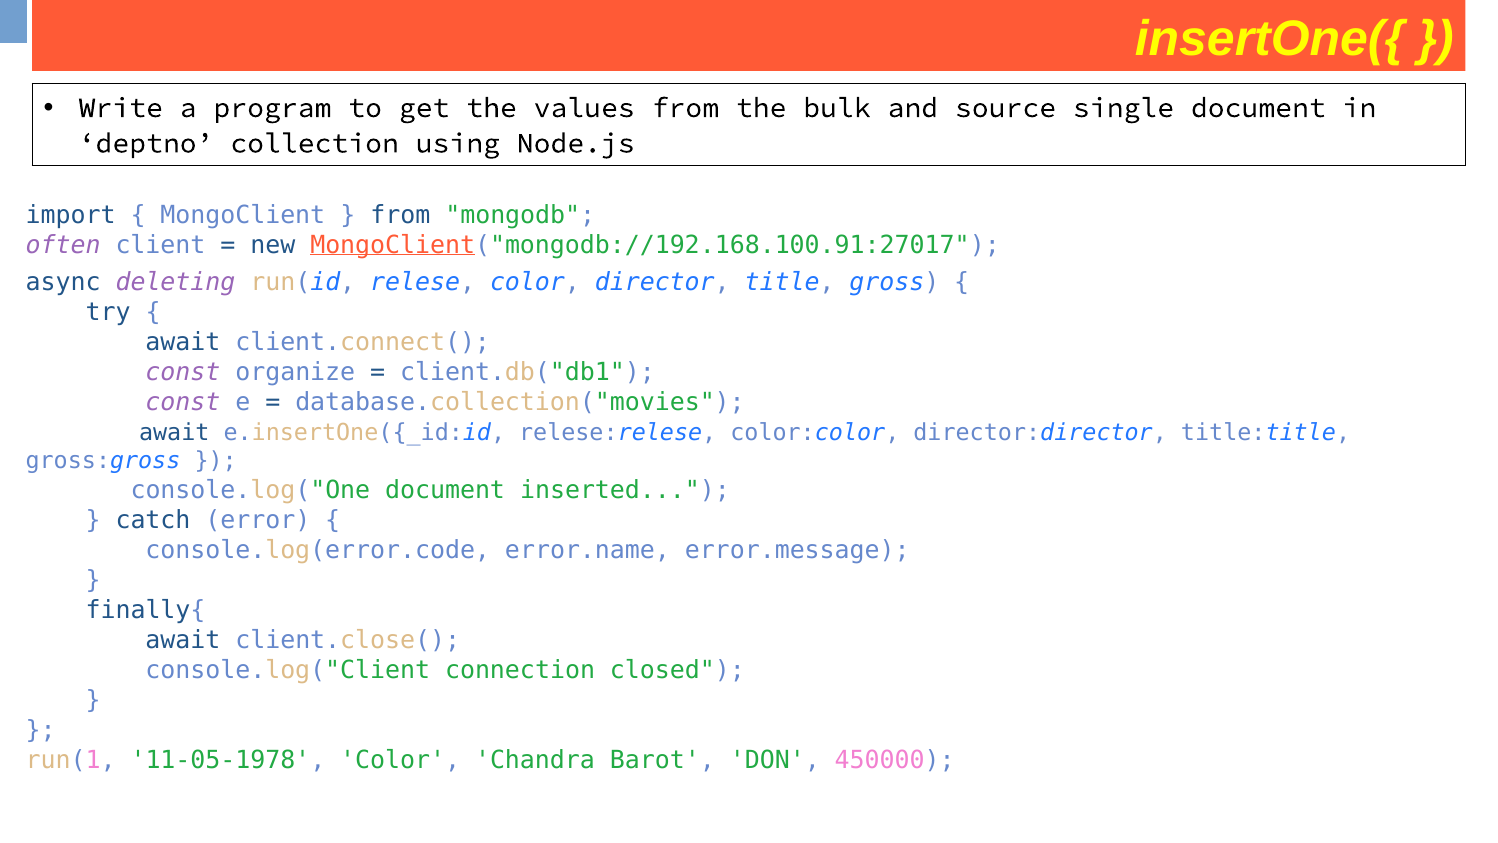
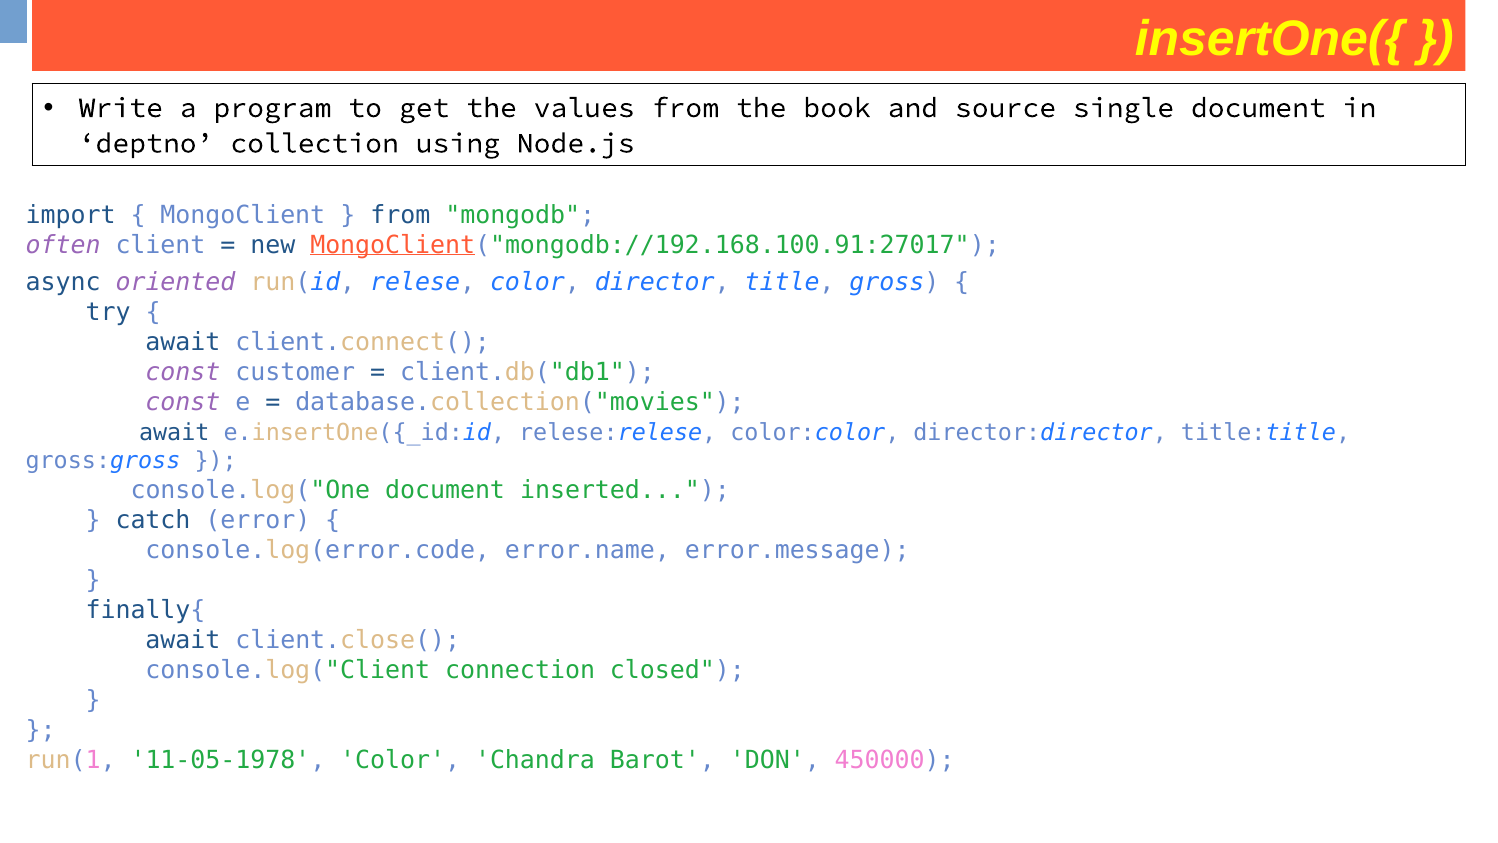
bulk: bulk -> book
deleting: deleting -> oriented
organize: organize -> customer
